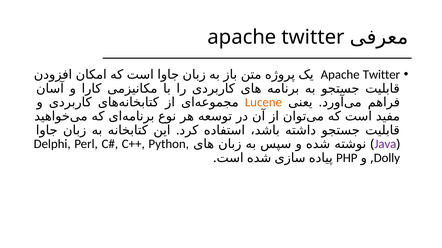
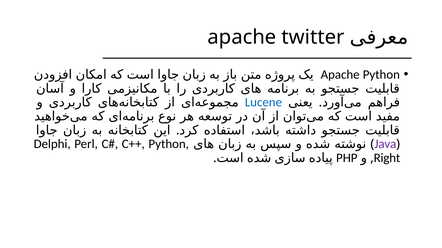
Twitter at (381, 75): Twitter -> Python
Lucene colour: orange -> blue
Dolly: Dolly -> Right
